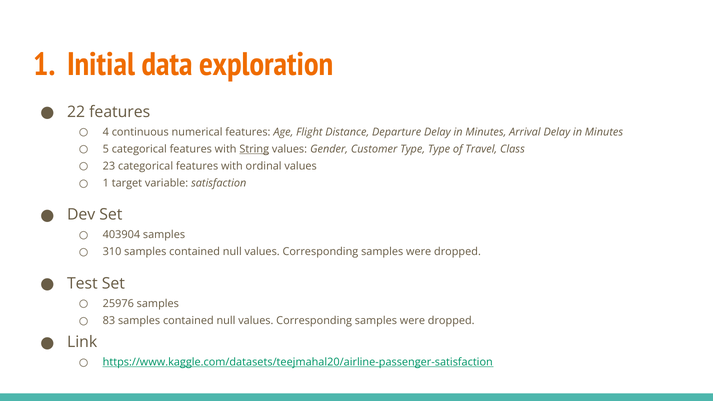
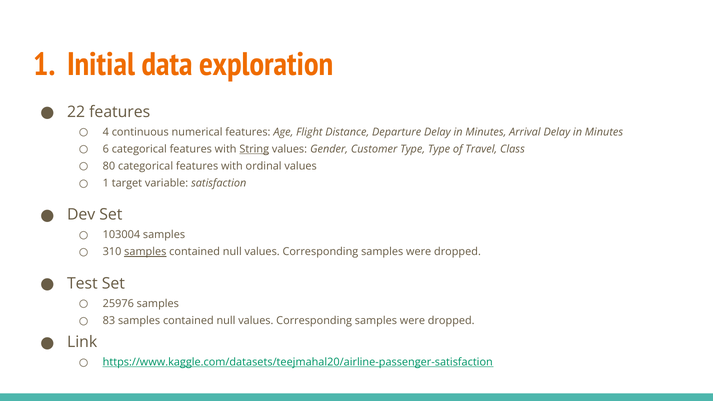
5: 5 -> 6
23: 23 -> 80
403904: 403904 -> 103004
samples at (145, 252) underline: none -> present
